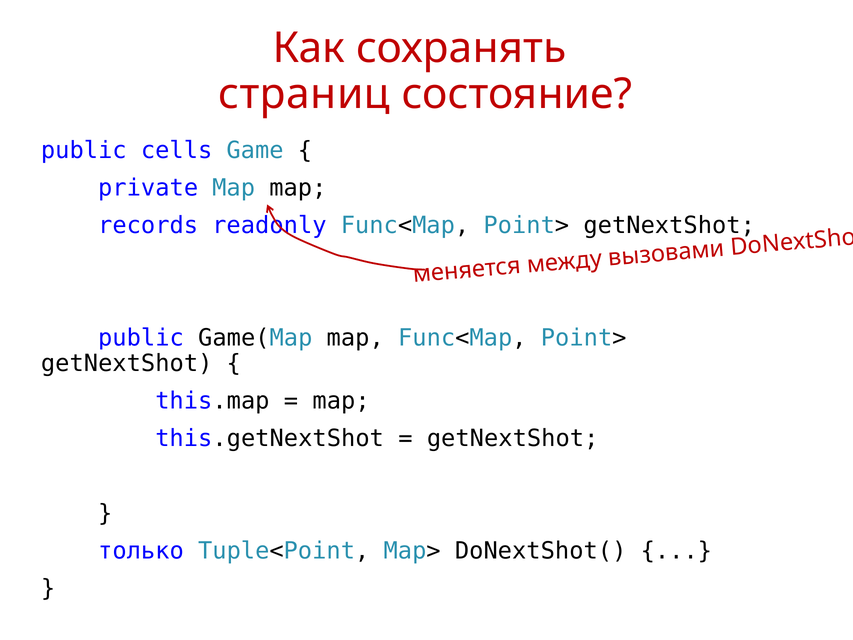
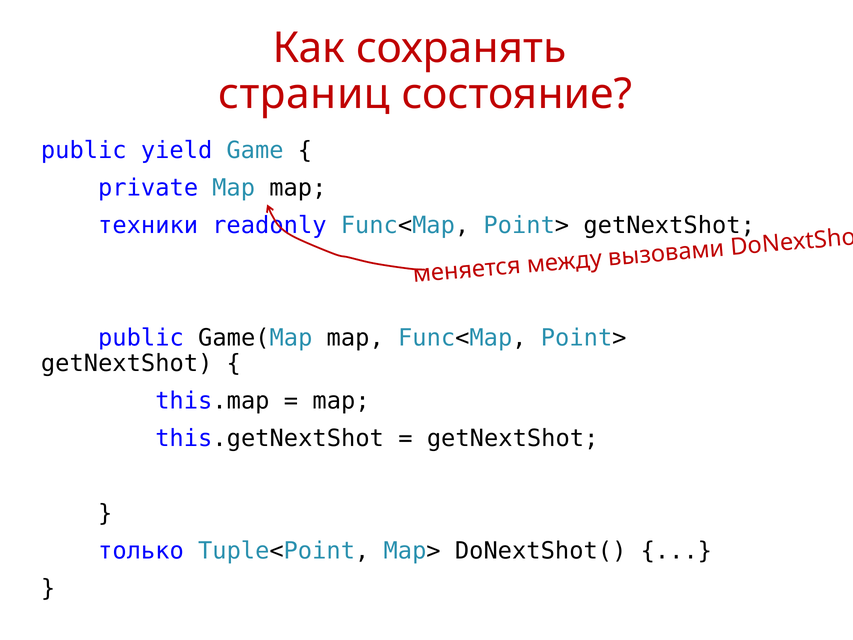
cells: cells -> yield
records: records -> техники
